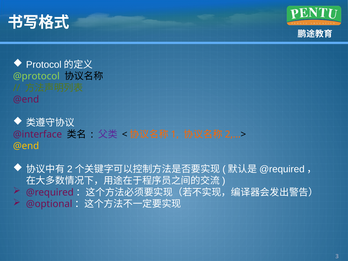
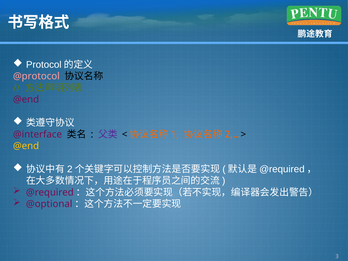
@protocol colour: light green -> pink
